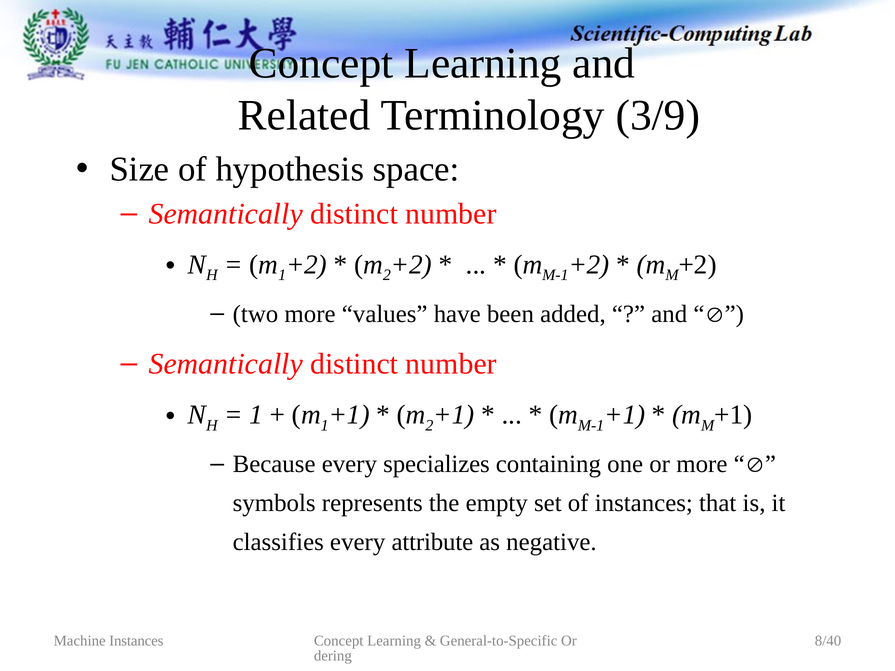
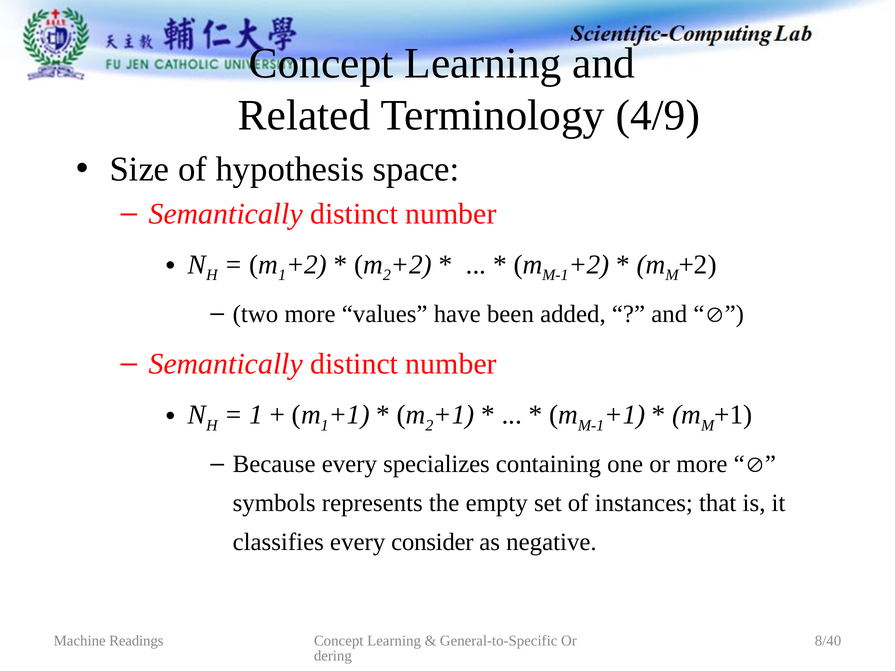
3/9: 3/9 -> 4/9
attribute: attribute -> consider
Machine Instances: Instances -> Readings
